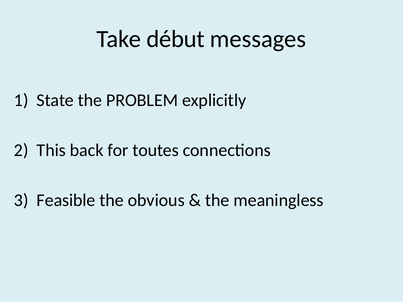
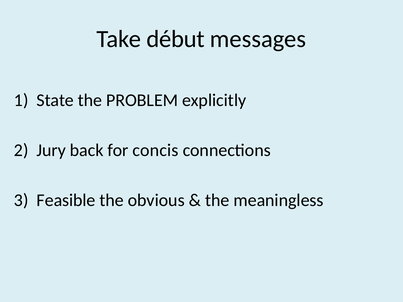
This: This -> Jury
toutes: toutes -> concis
